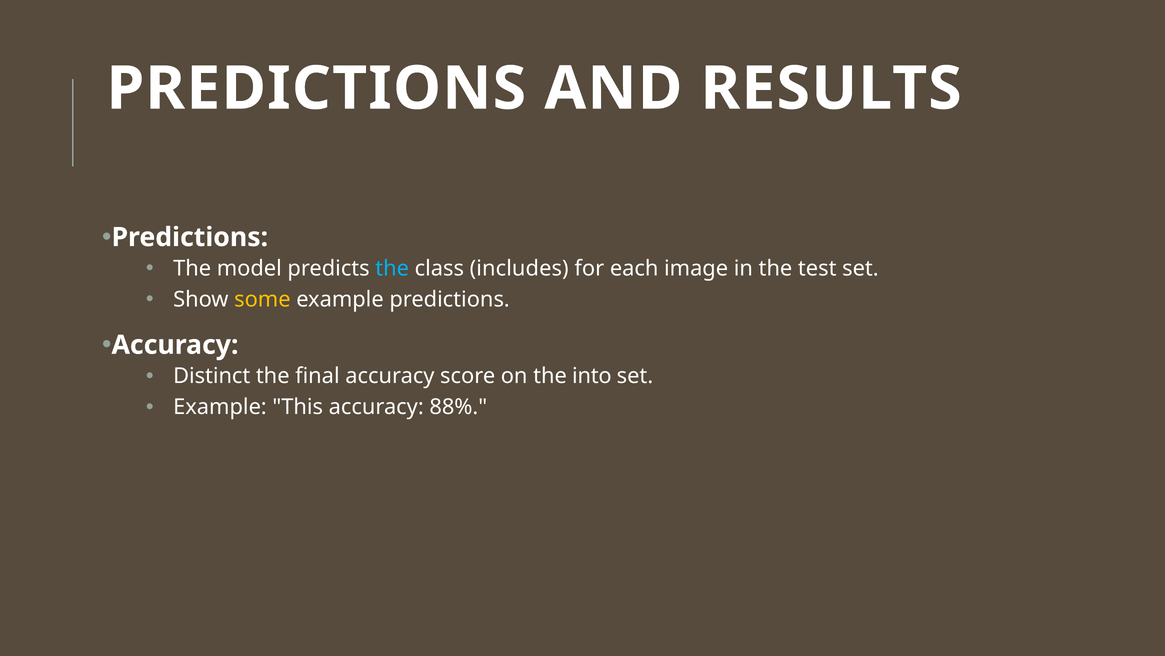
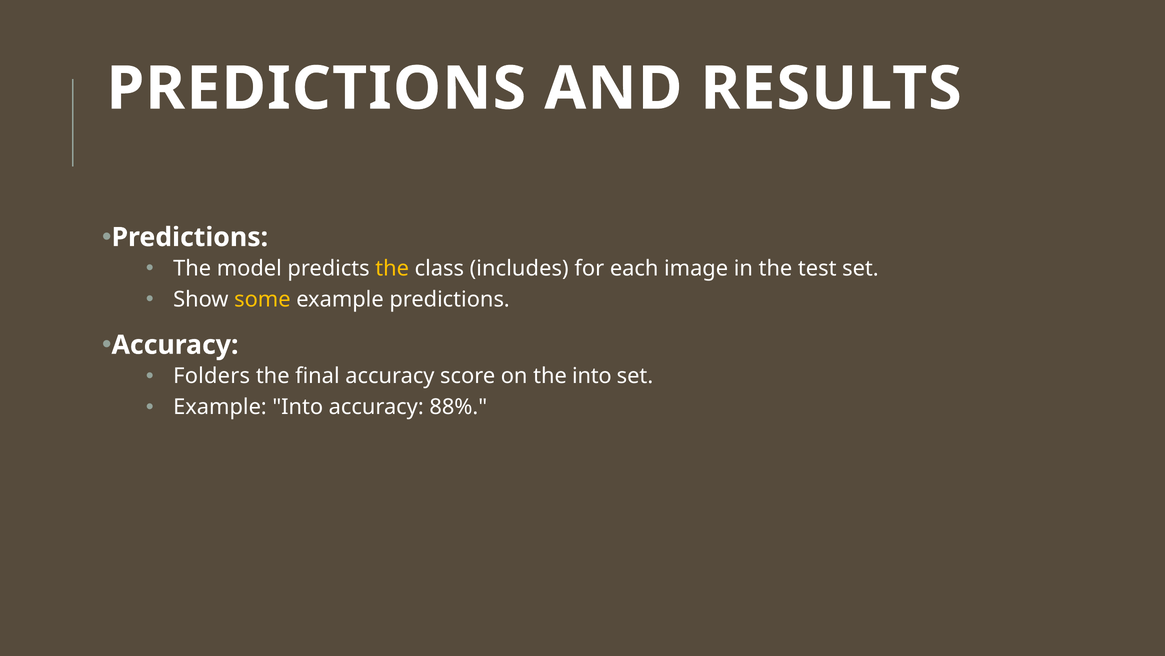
the at (392, 268) colour: light blue -> yellow
Distinct: Distinct -> Folders
Example This: This -> Into
